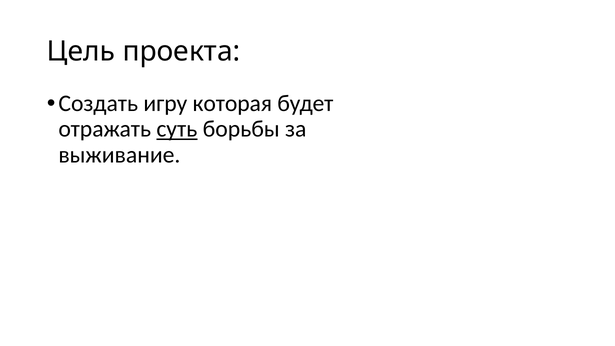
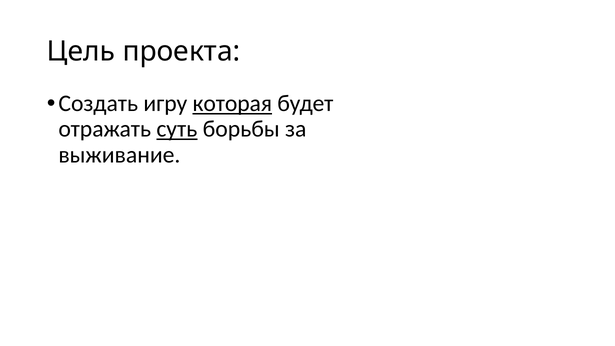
которая underline: none -> present
